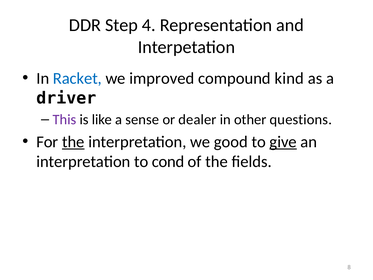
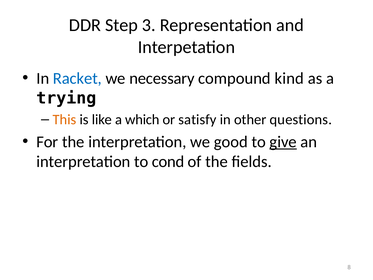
4: 4 -> 3
improved: improved -> necessary
driver: driver -> trying
This colour: purple -> orange
sense: sense -> which
dealer: dealer -> satisfy
the at (73, 142) underline: present -> none
